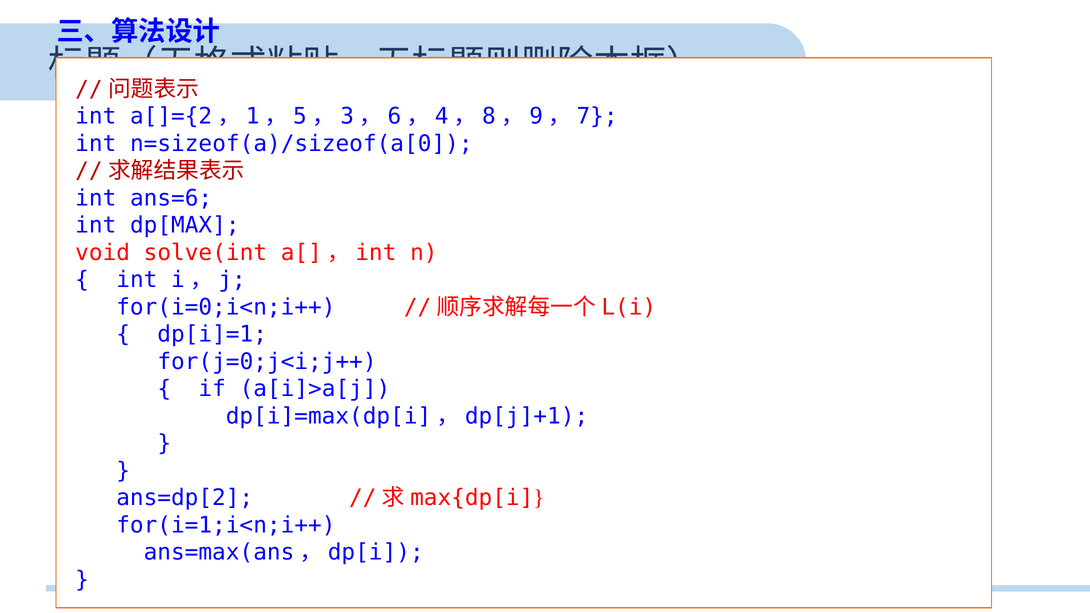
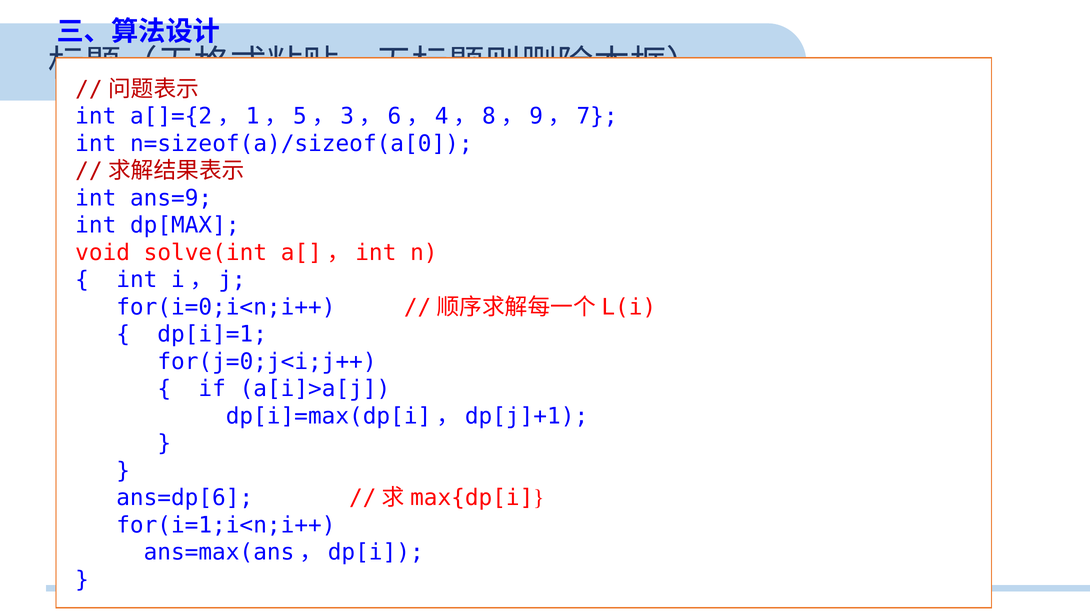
ans=6: ans=6 -> ans=9
ans=dp[2: ans=dp[2 -> ans=dp[6
